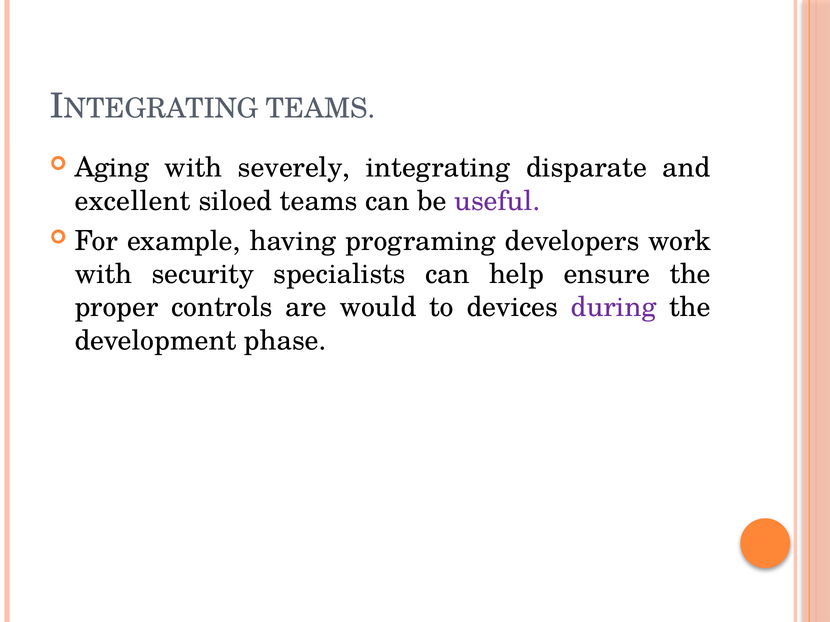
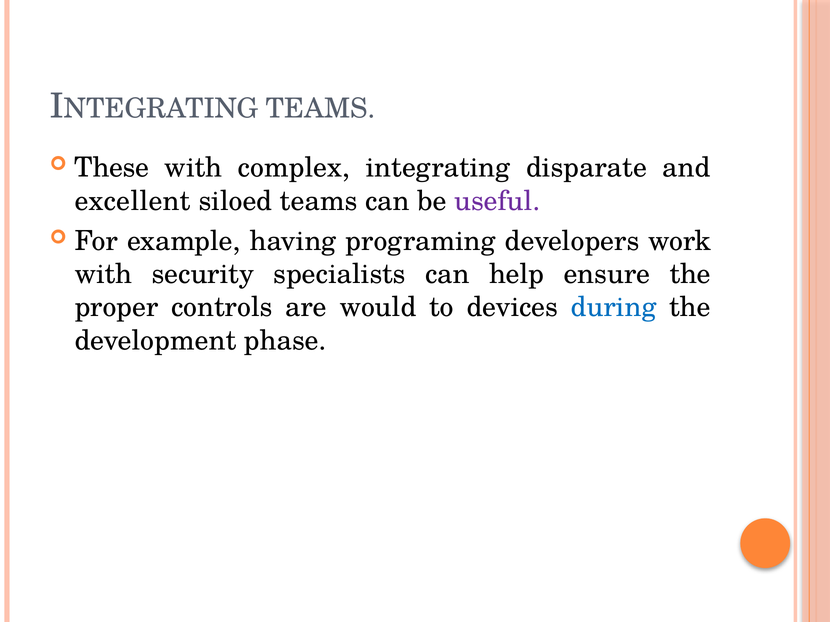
Aging: Aging -> These
severely: severely -> complex
during colour: purple -> blue
